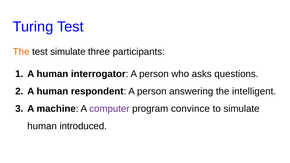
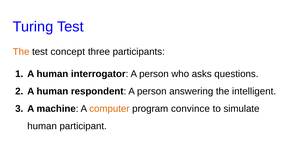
test simulate: simulate -> concept
computer colour: purple -> orange
introduced: introduced -> participant
